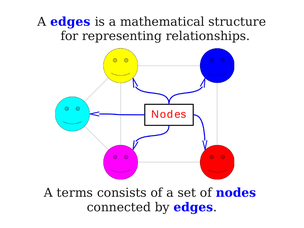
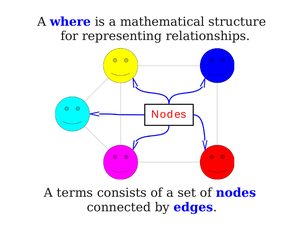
A edges: edges -> where
